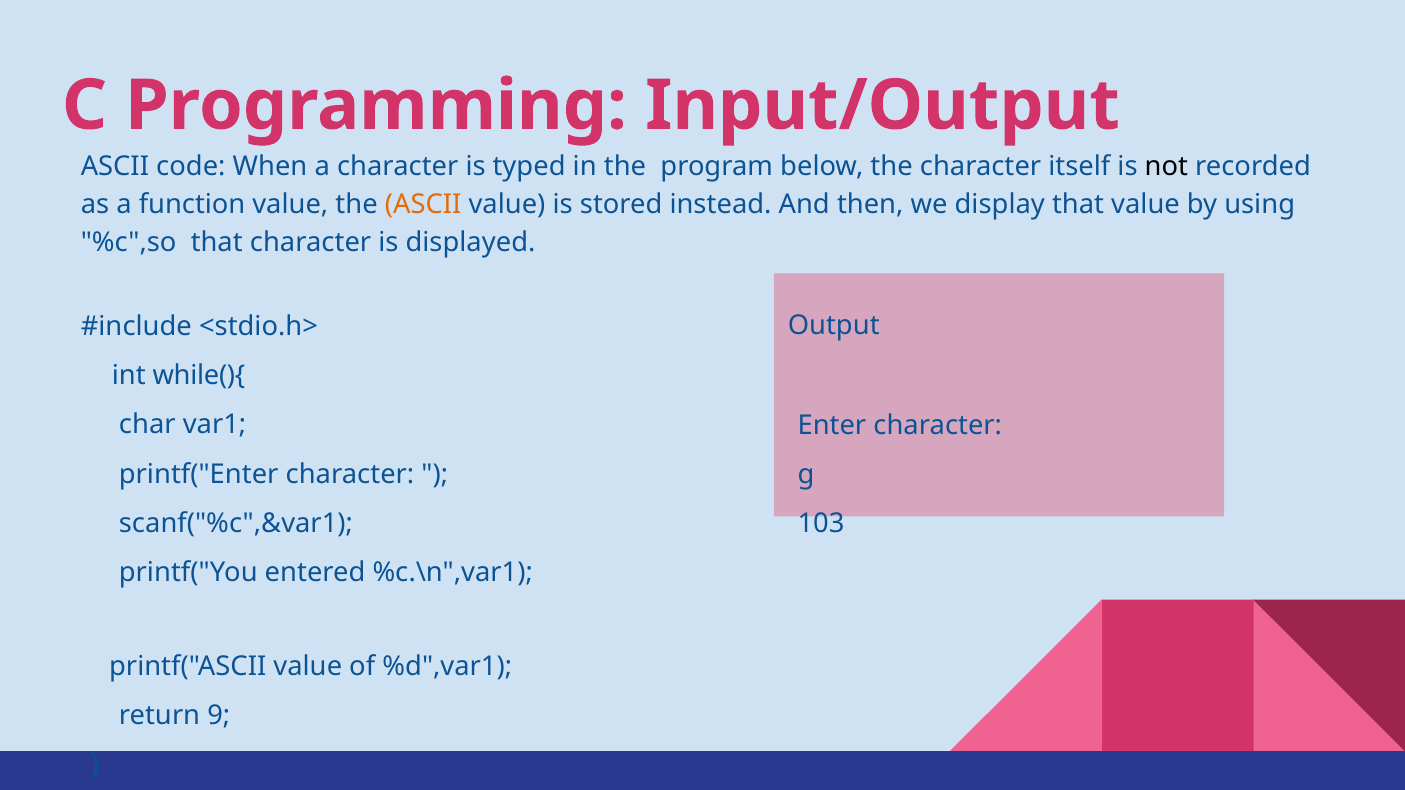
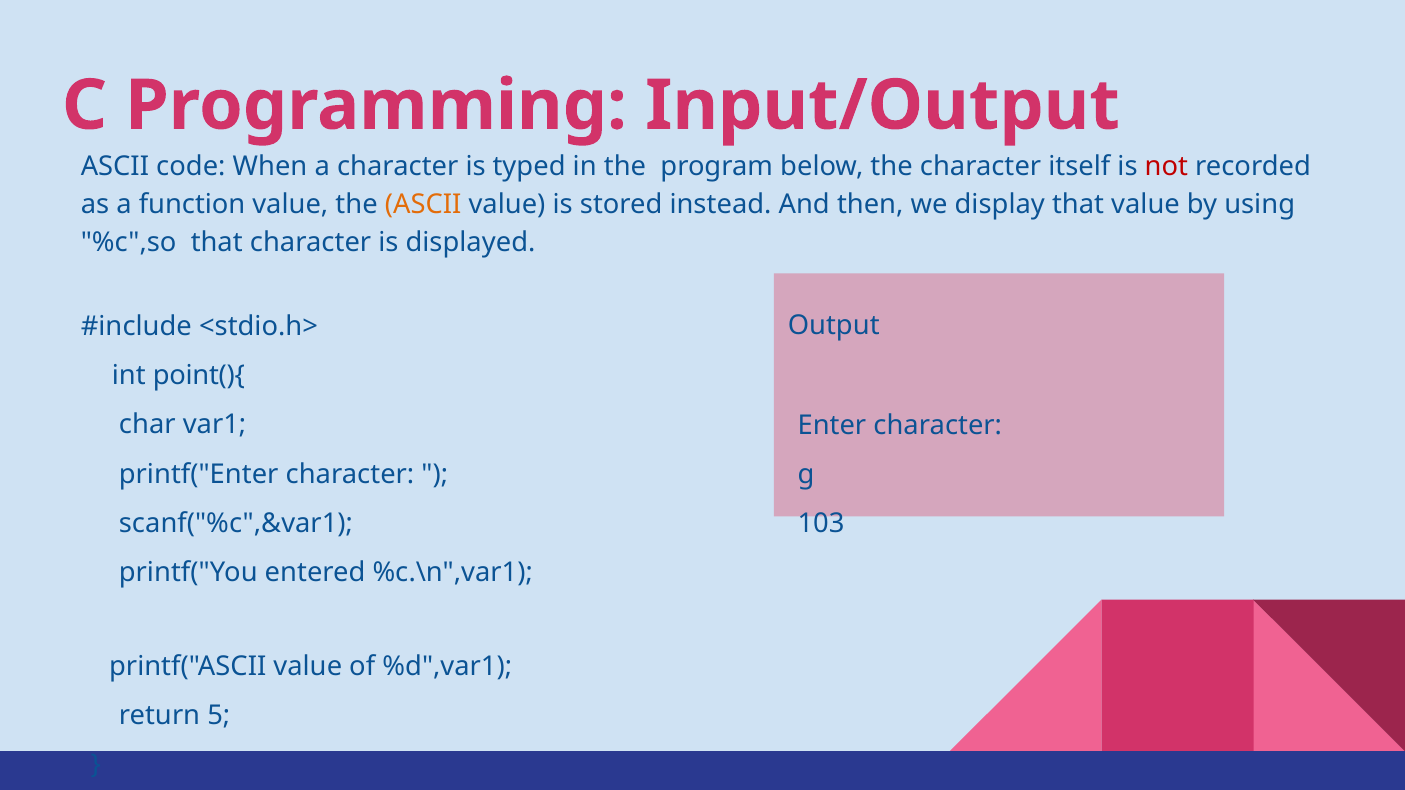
not colour: black -> red
while(){: while(){ -> point(){
9: 9 -> 5
